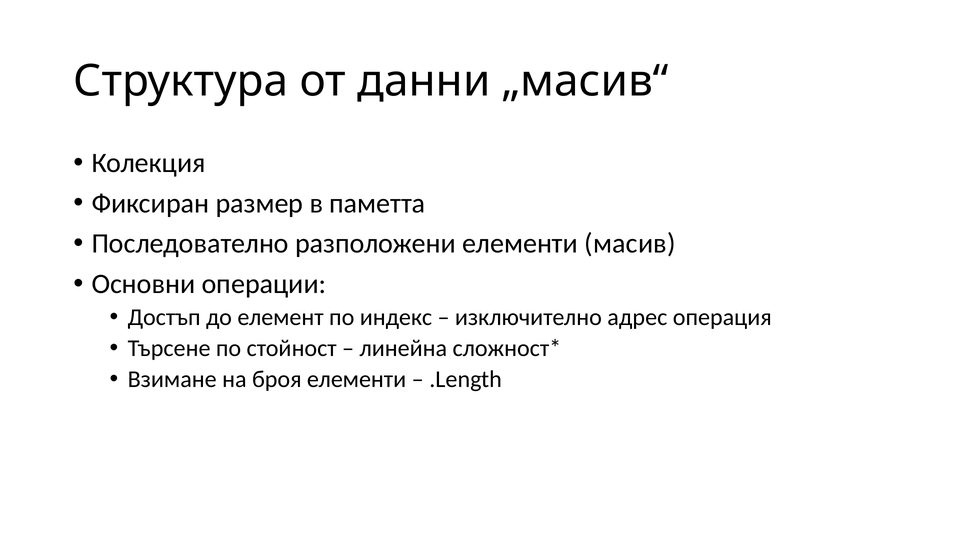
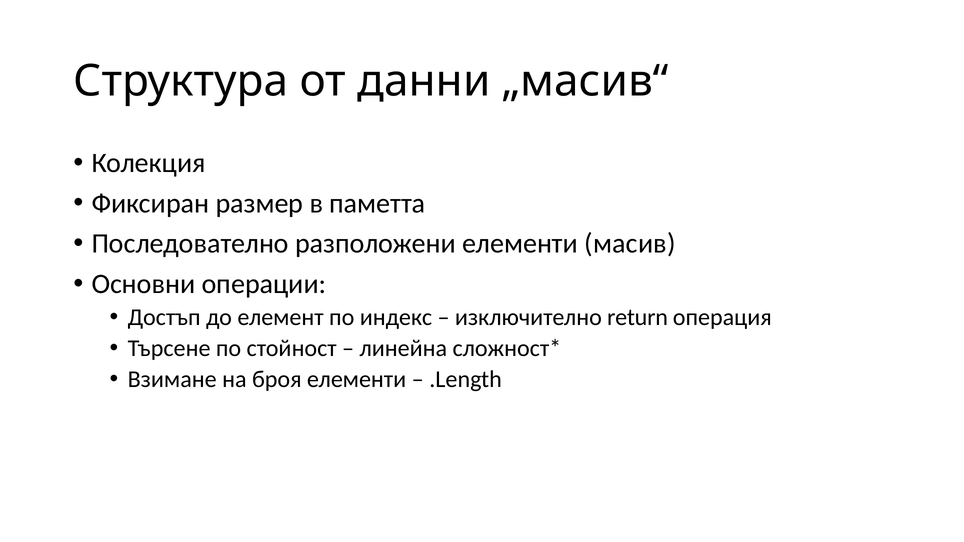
адрес: адрес -> return
